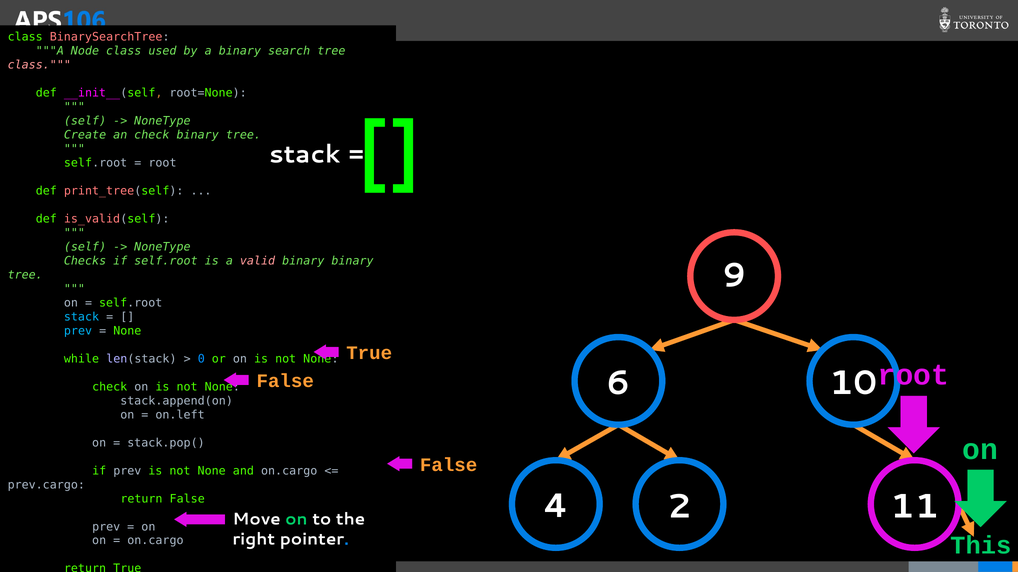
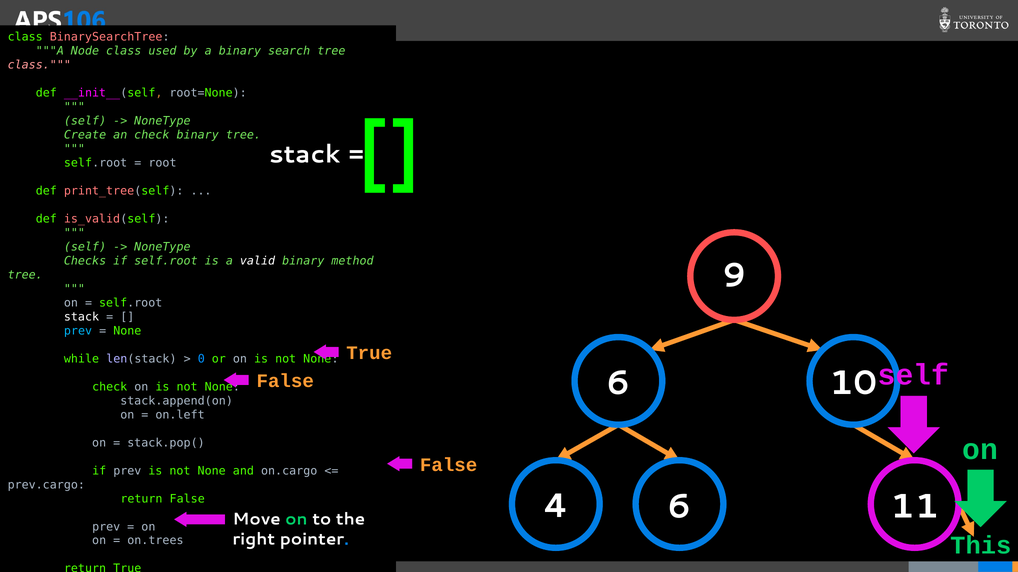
valid colour: pink -> white
binary binary: binary -> method
stack at (82, 317) colour: light blue -> white
root at (913, 376): root -> self
4 2: 2 -> 6
on.cargo at (155, 541): on.cargo -> on.trees
